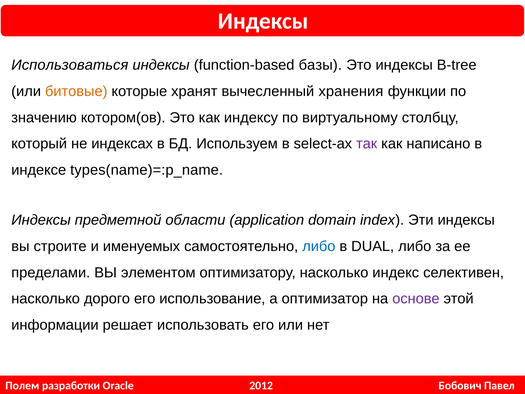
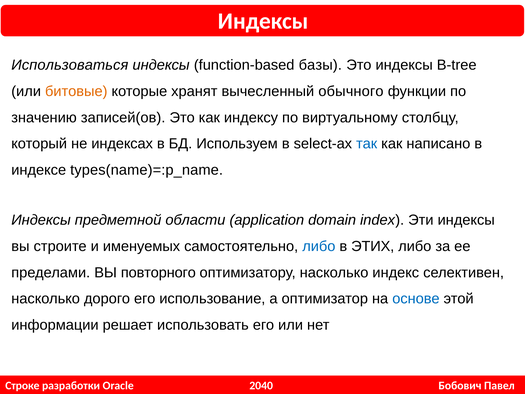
хранения: хранения -> обычного
котором(ов: котором(ов -> записей(ов
так colour: purple -> blue
DUAL: DUAL -> ЭТИХ
элементом: элементом -> повторного
основе colour: purple -> blue
Полем: Полем -> Строке
2012: 2012 -> 2040
